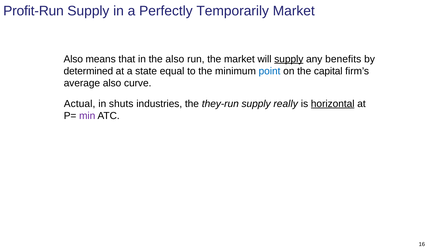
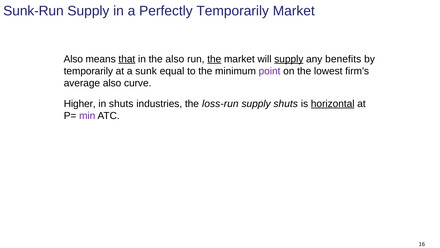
Profit-Run: Profit-Run -> Sunk-Run
that underline: none -> present
the at (214, 59) underline: none -> present
determined at (88, 71): determined -> temporarily
state: state -> sunk
point colour: blue -> purple
capital: capital -> lowest
Actual: Actual -> Higher
they-run: they-run -> loss-run
supply really: really -> shuts
